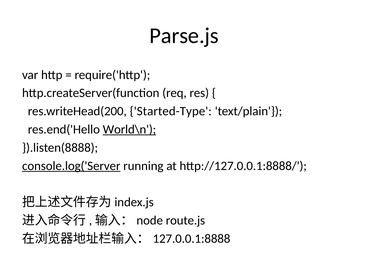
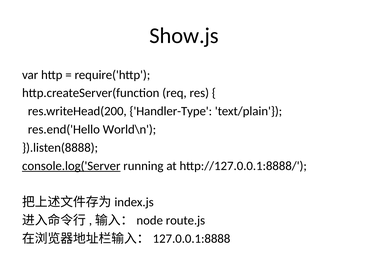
Parse.js: Parse.js -> Show.js
Started-Type: Started-Type -> Handler-Type
World\n underline: present -> none
